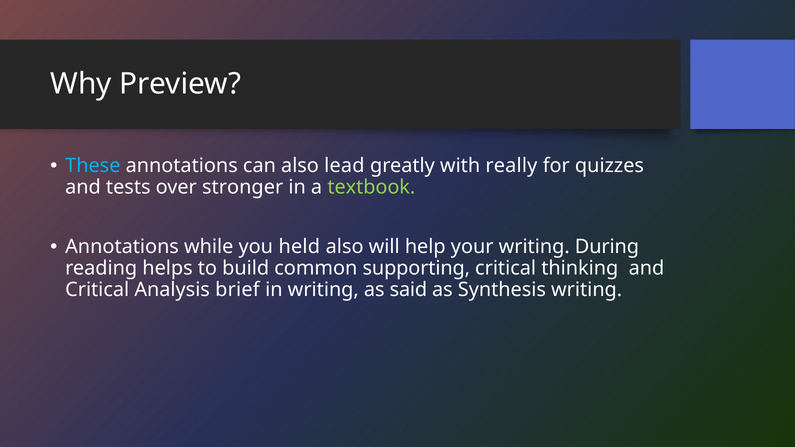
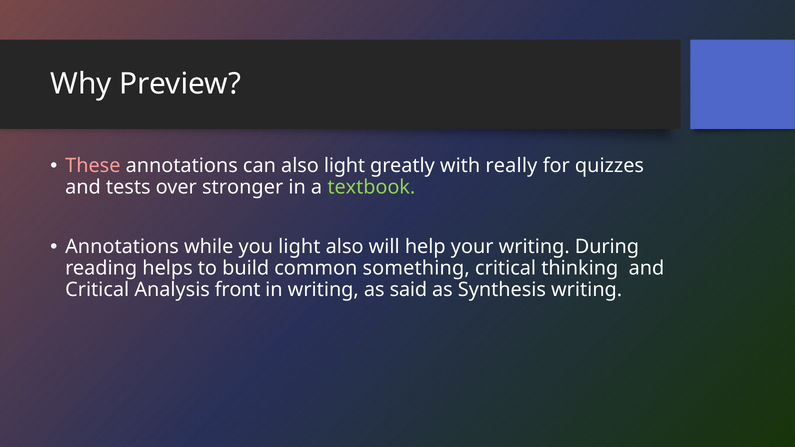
These colour: light blue -> pink
also lead: lead -> light
you held: held -> light
supporting: supporting -> something
brief: brief -> front
